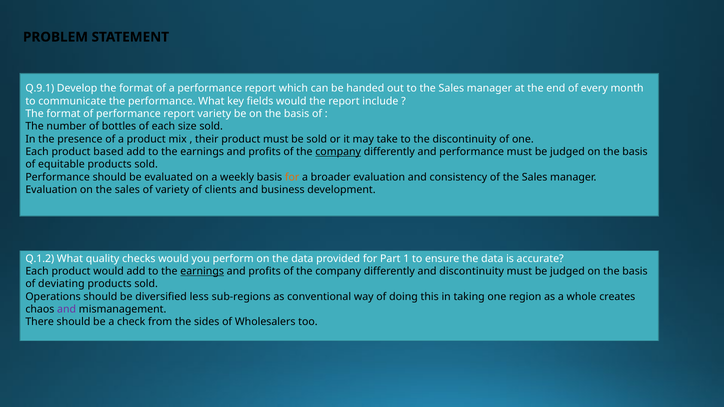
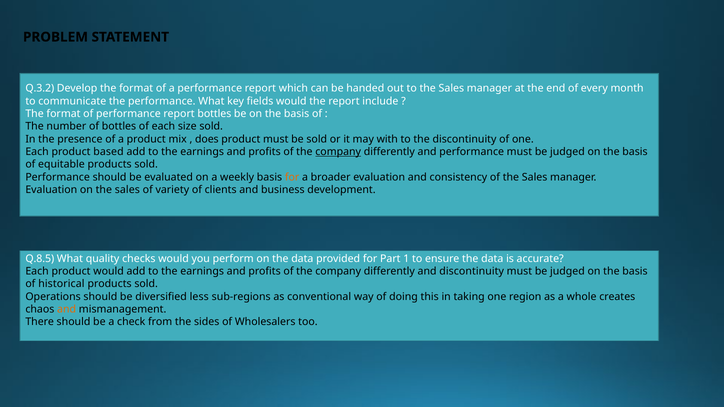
Q.9.1: Q.9.1 -> Q.3.2
report variety: variety -> bottles
their: their -> does
take: take -> with
Q.1.2: Q.1.2 -> Q.8.5
earnings at (202, 271) underline: present -> none
deviating: deviating -> historical
and at (67, 309) colour: purple -> orange
